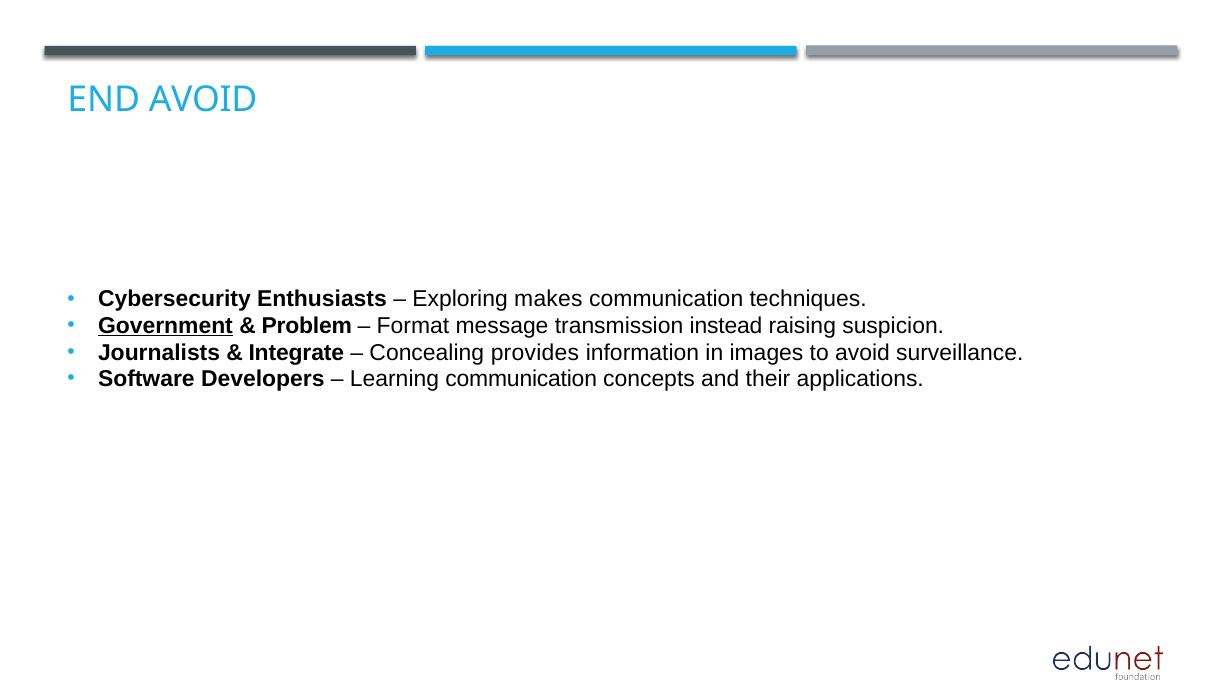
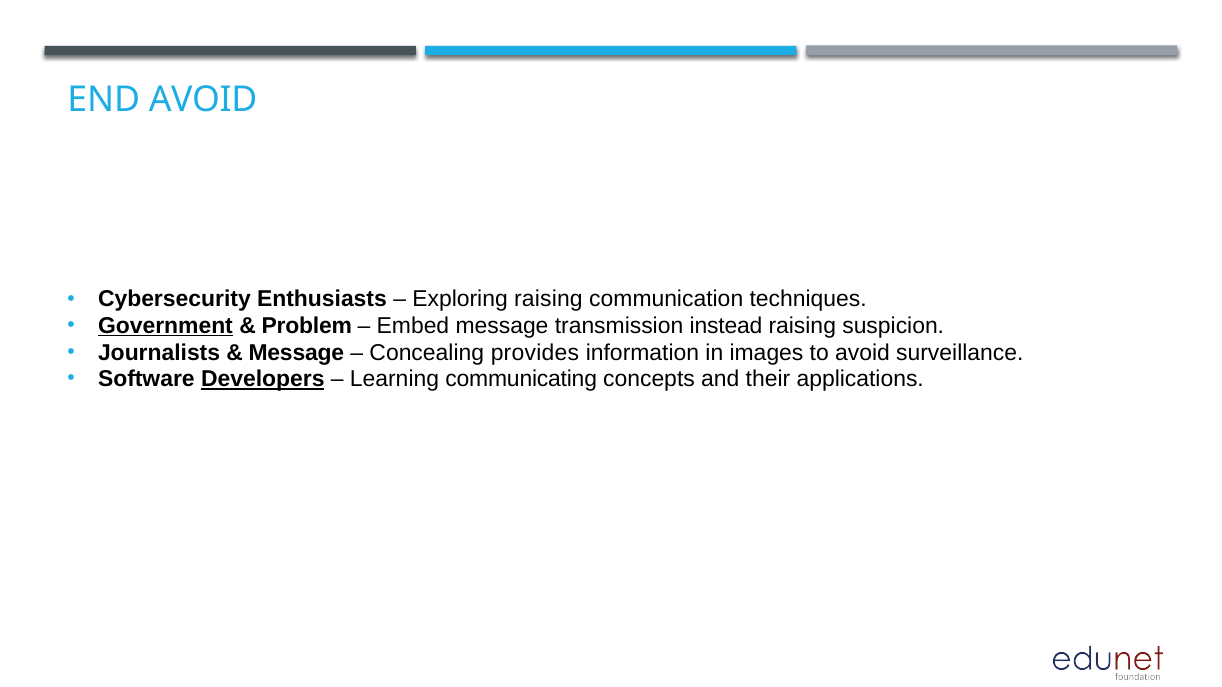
Exploring makes: makes -> raising
Format: Format -> Embed
Integrate at (296, 353): Integrate -> Message
Developers underline: none -> present
Learning communication: communication -> communicating
